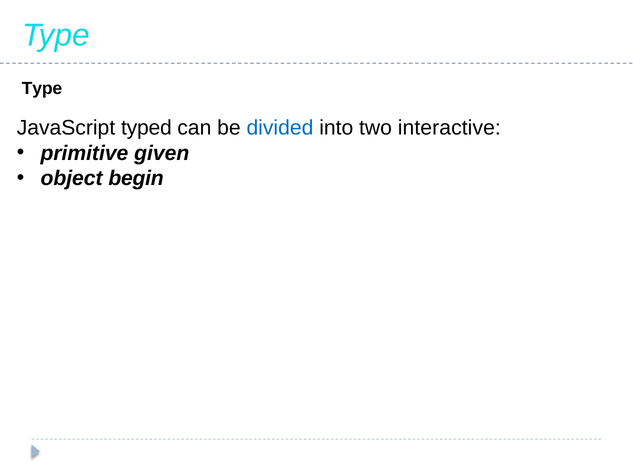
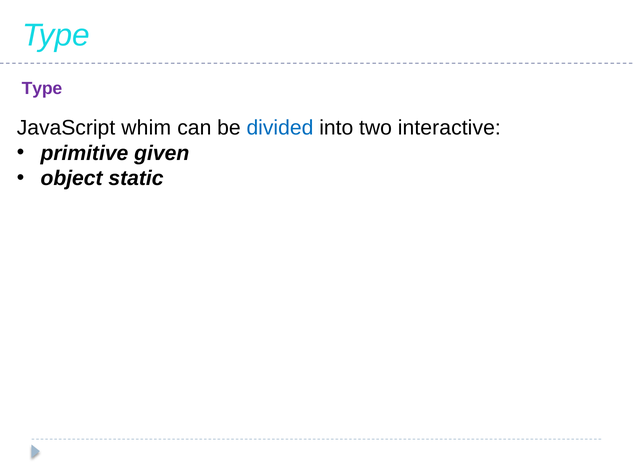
Type at (42, 89) colour: black -> purple
typed: typed -> whim
begin: begin -> static
